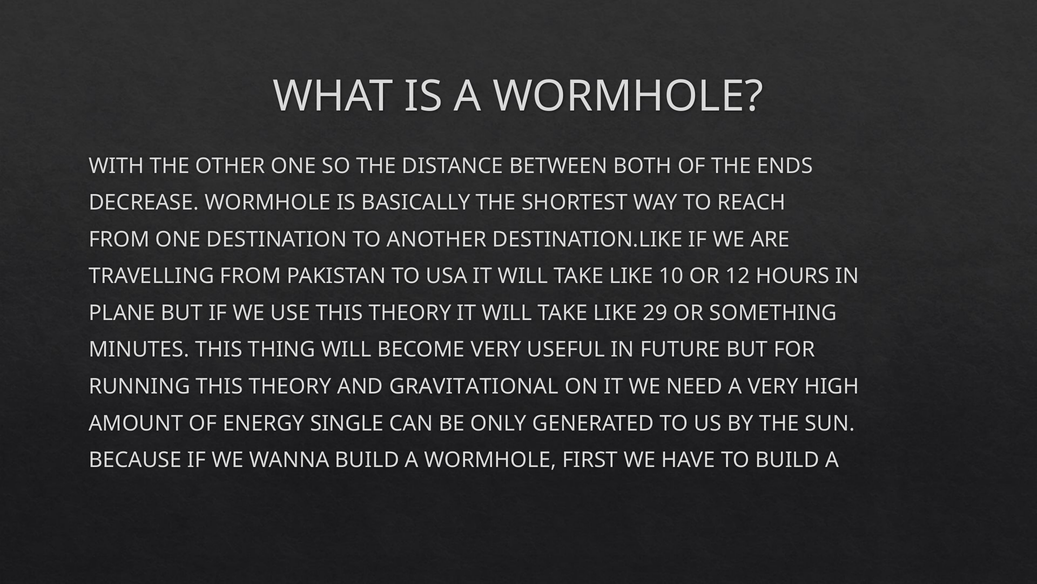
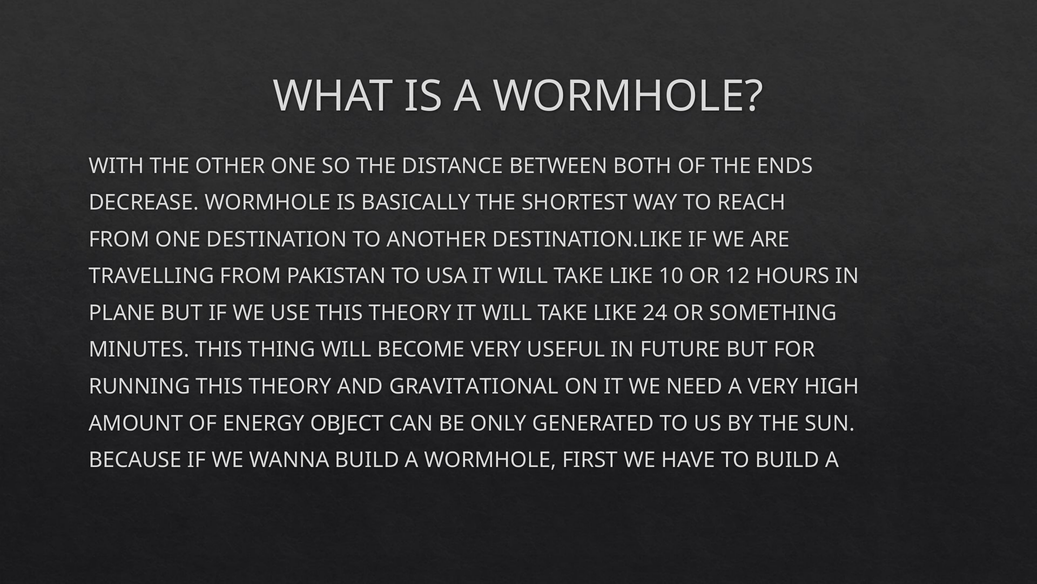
29: 29 -> 24
SINGLE: SINGLE -> OBJECT
